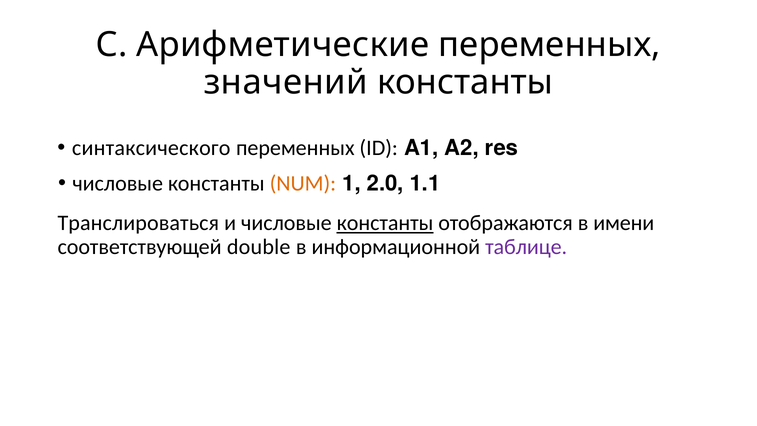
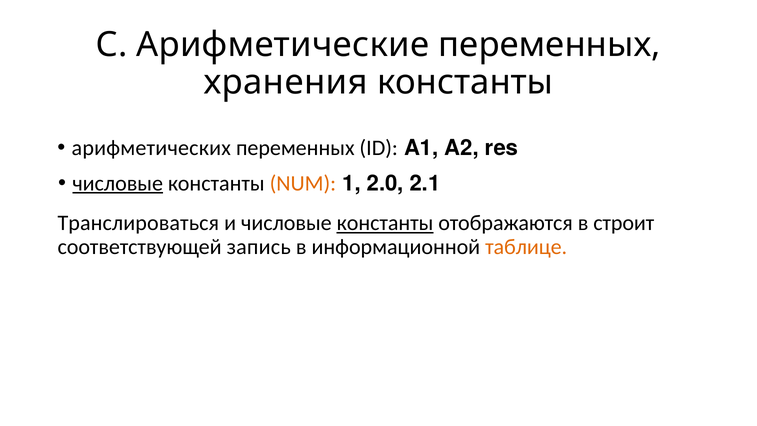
значений: значений -> хранения
синтаксического: синтаксического -> арифметических
числовые at (118, 183) underline: none -> present
1.1: 1.1 -> 2.1
имени: имени -> строит
double: double -> запись
таблице colour: purple -> orange
